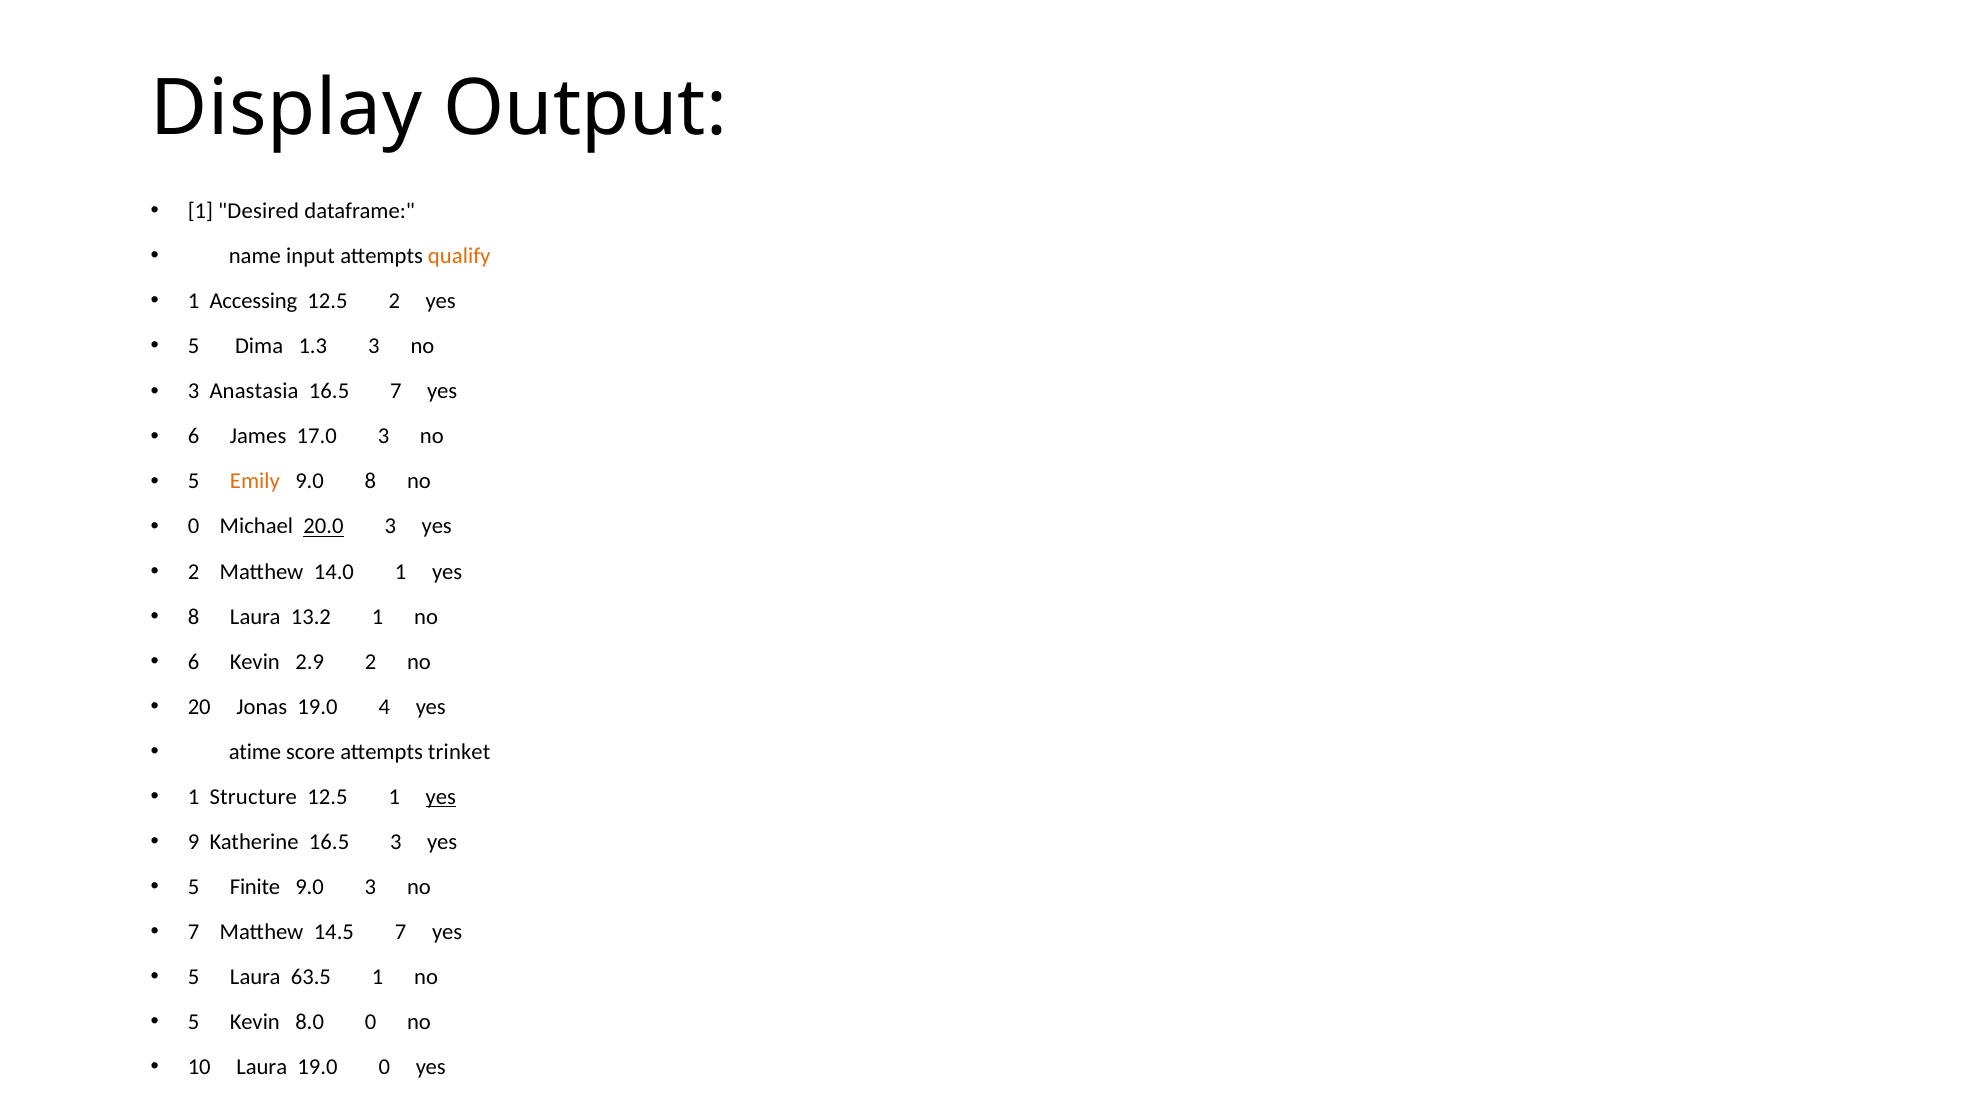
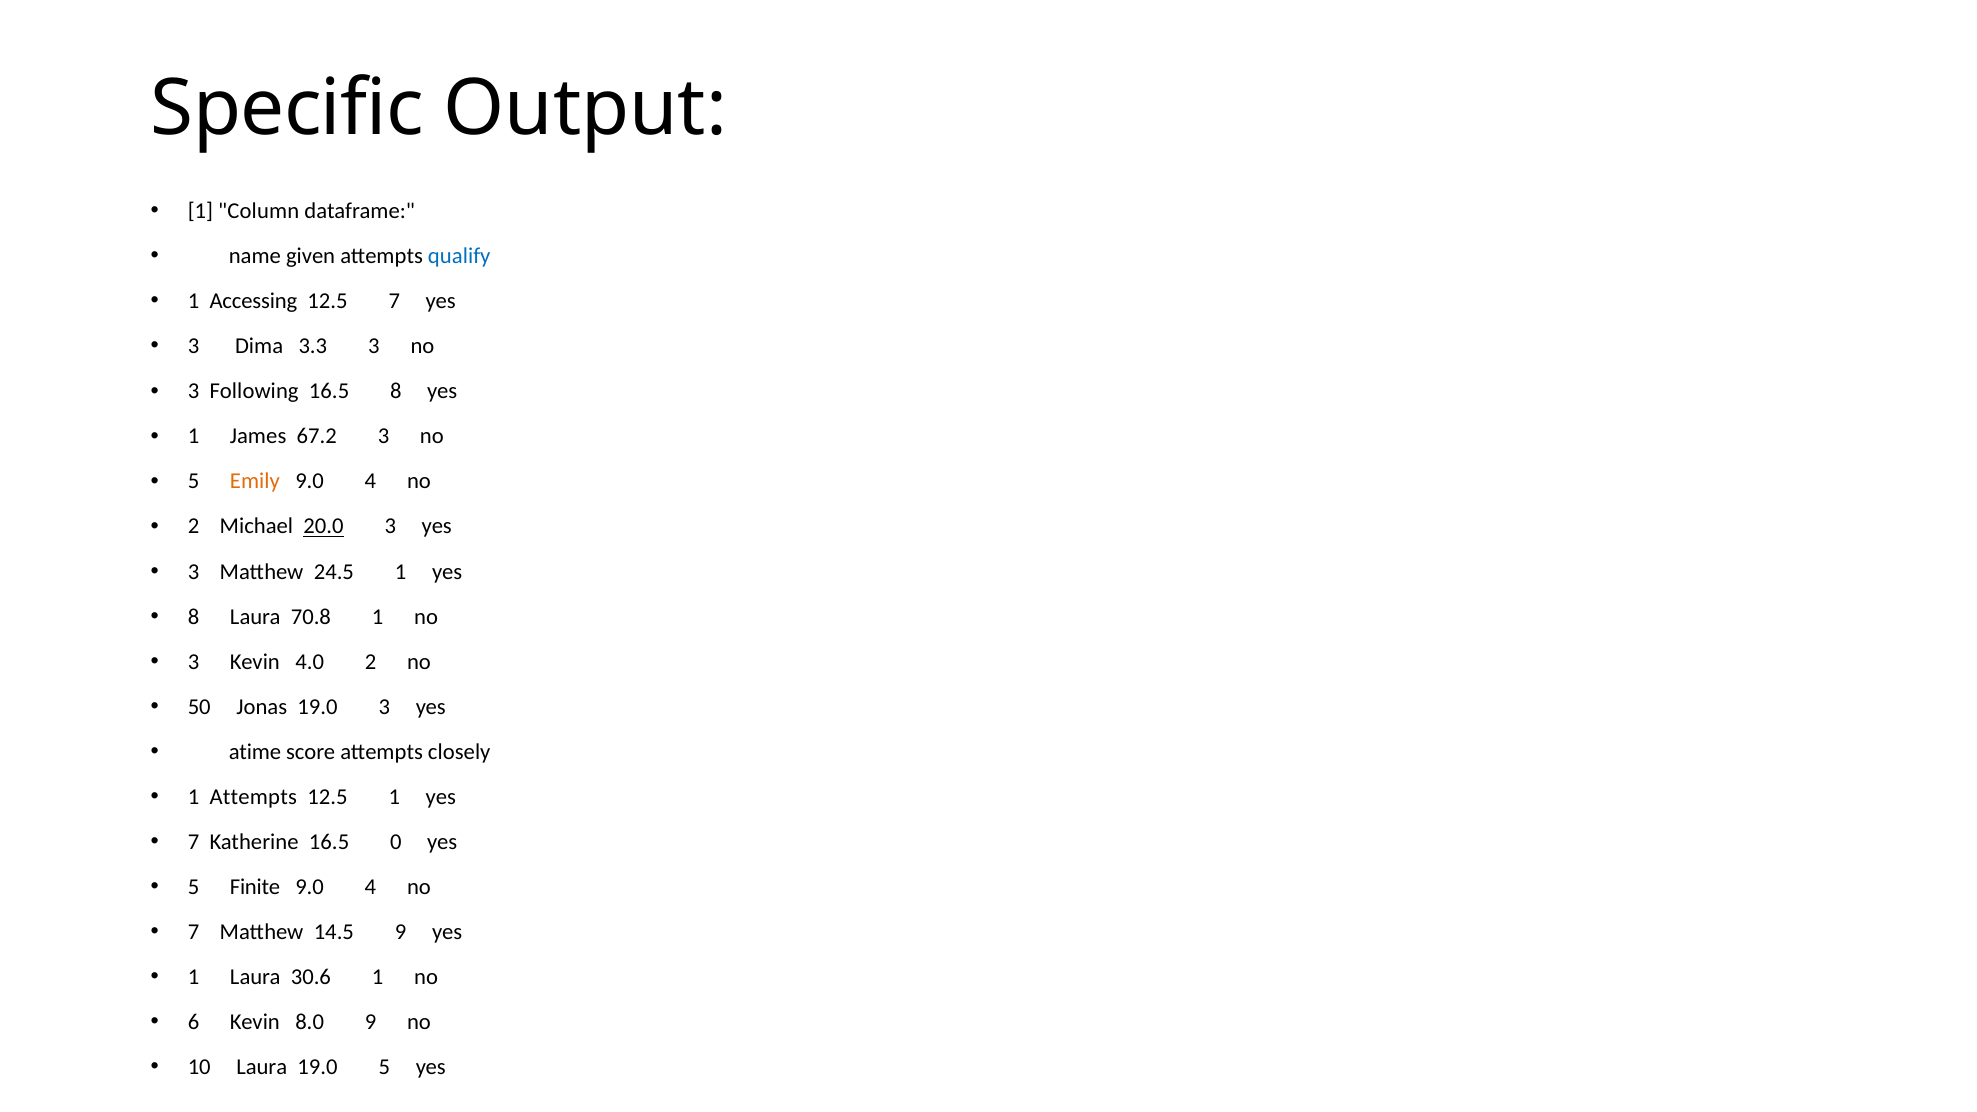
Display: Display -> Specific
Desired: Desired -> Column
input: input -> given
qualify colour: orange -> blue
12.5 2: 2 -> 7
5 at (194, 346): 5 -> 3
1.3: 1.3 -> 3.3
Anastasia: Anastasia -> Following
16.5 7: 7 -> 8
6 at (194, 436): 6 -> 1
17.0: 17.0 -> 67.2
8 at (370, 481): 8 -> 4
0 at (194, 527): 0 -> 2
2 at (194, 572): 2 -> 3
14.0: 14.0 -> 24.5
13.2: 13.2 -> 70.8
6 at (194, 662): 6 -> 3
2.9: 2.9 -> 4.0
20: 20 -> 50
19.0 4: 4 -> 3
trinket: trinket -> closely
1 Structure: Structure -> Attempts
yes at (441, 797) underline: present -> none
9 at (194, 842): 9 -> 7
16.5 3: 3 -> 0
3 at (370, 887): 3 -> 4
14.5 7: 7 -> 9
5 at (194, 977): 5 -> 1
63.5: 63.5 -> 30.6
5 at (194, 1022): 5 -> 6
8.0 0: 0 -> 9
19.0 0: 0 -> 5
